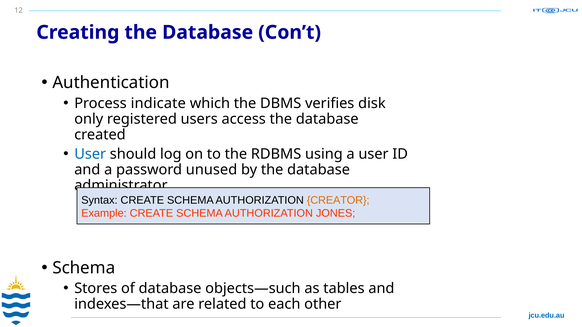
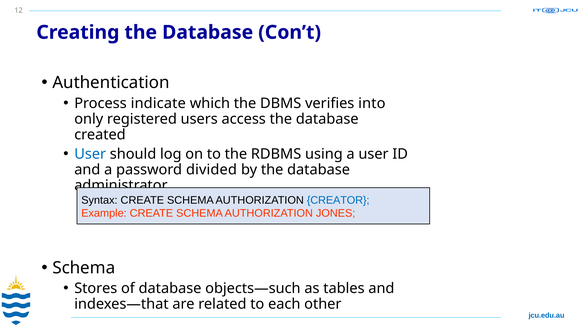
disk: disk -> into
unused: unused -> divided
CREATOR colour: orange -> blue
